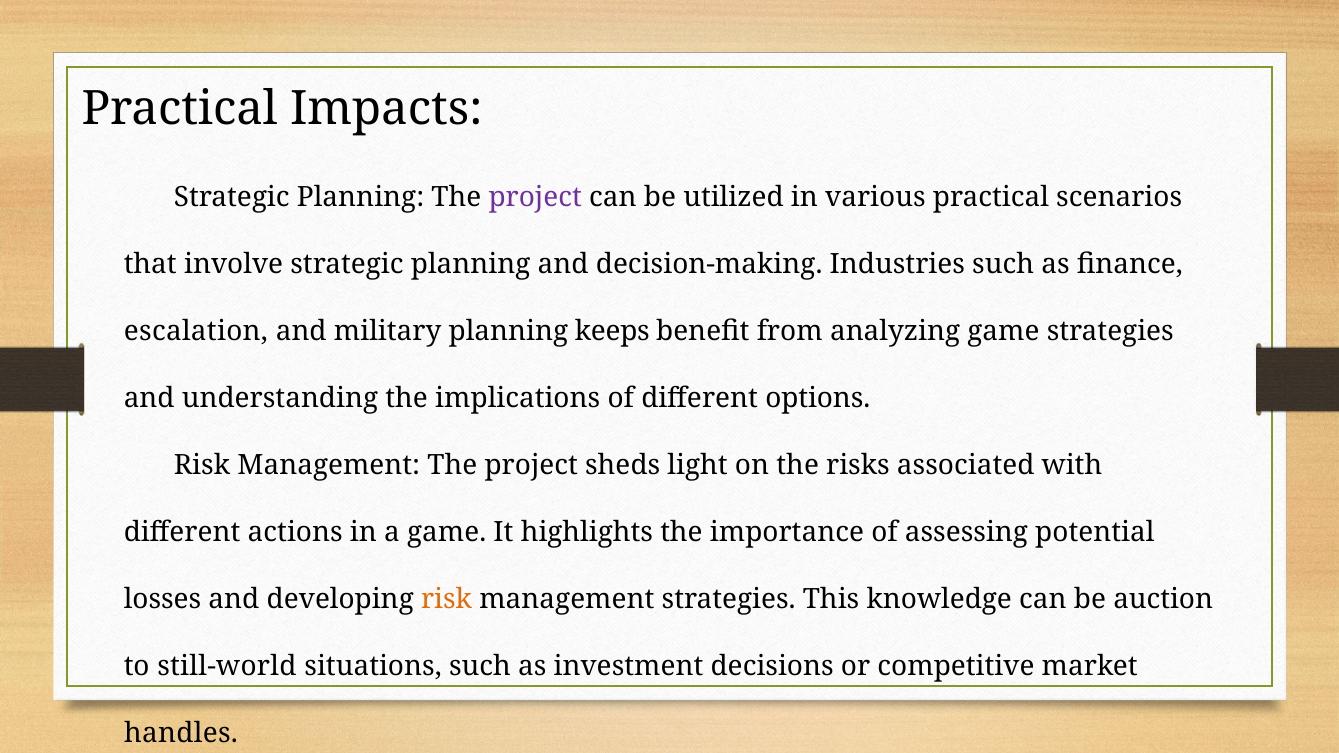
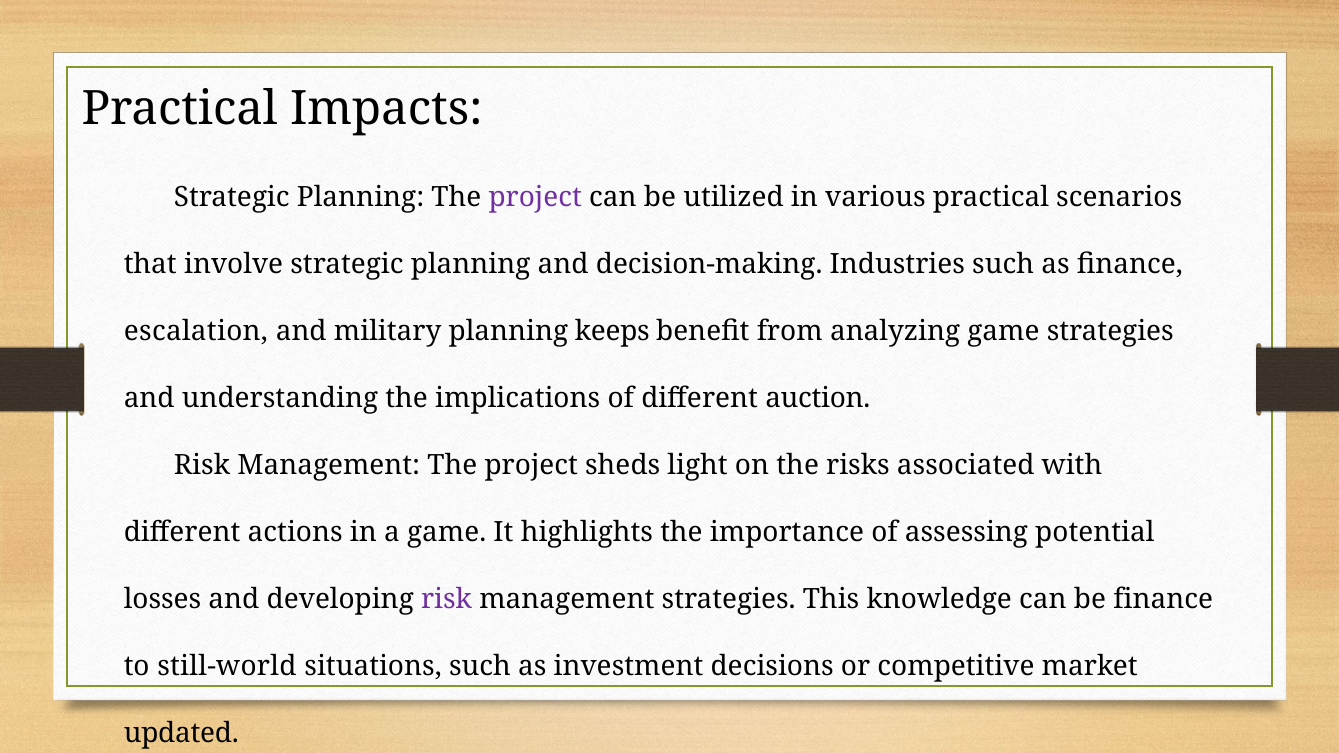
options: options -> auction
risk at (447, 599) colour: orange -> purple
be auction: auction -> finance
handles: handles -> updated
